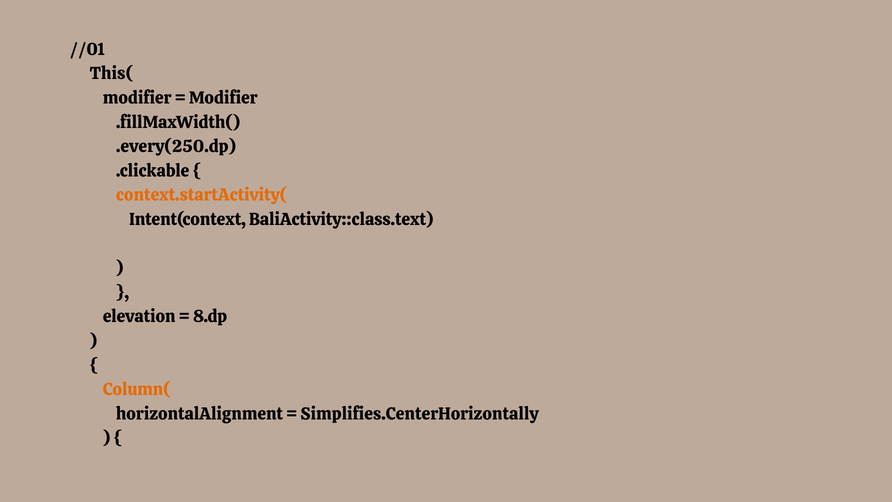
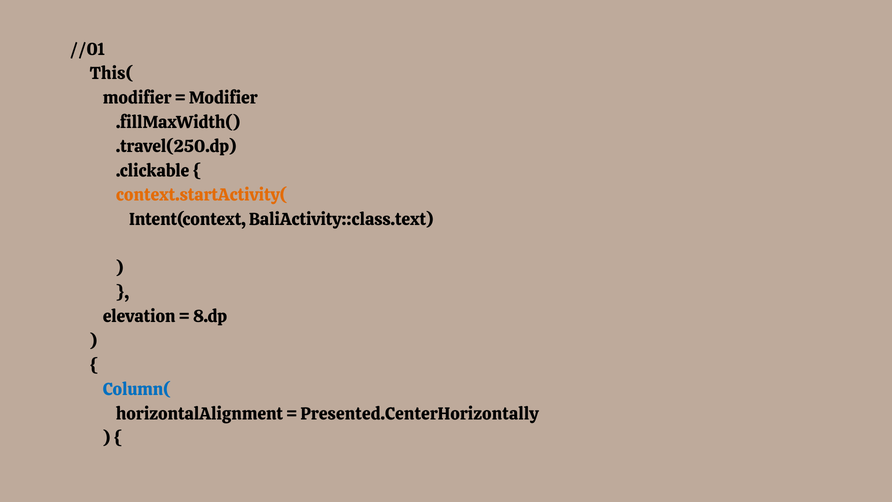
.every(250.dp: .every(250.dp -> .travel(250.dp
Column( colour: orange -> blue
Simplifies.CenterHorizontally: Simplifies.CenterHorizontally -> Presented.CenterHorizontally
